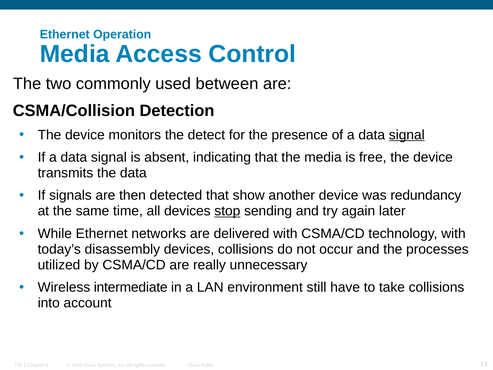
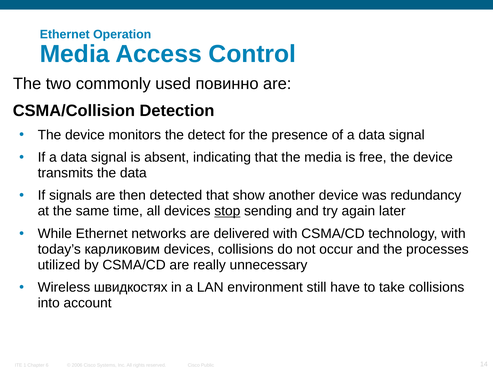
between: between -> повинно
signal at (407, 135) underline: present -> none
disassembly: disassembly -> карликовим
intermediate: intermediate -> швидкостях
